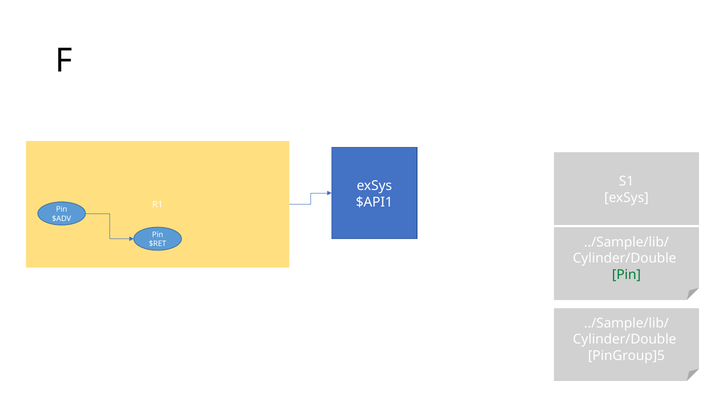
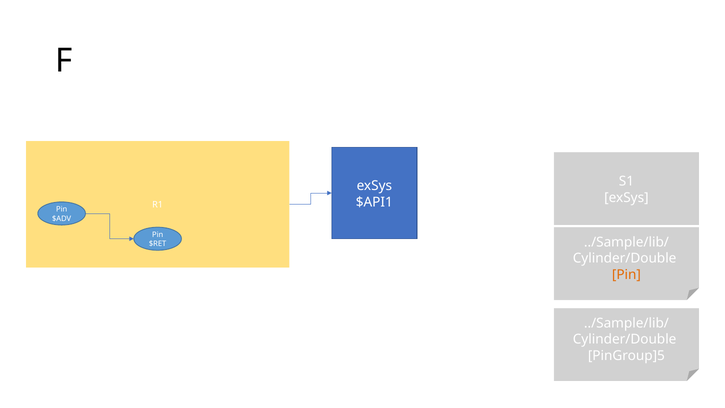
Pin at (626, 275) colour: green -> orange
